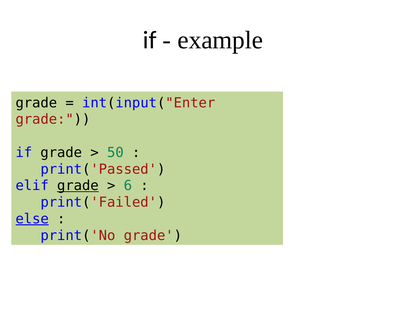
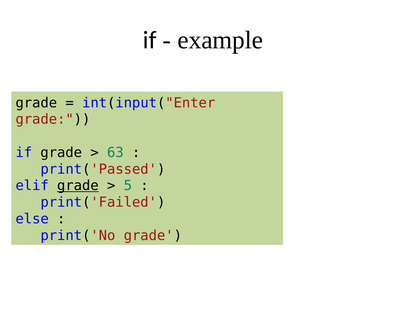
50: 50 -> 63
6: 6 -> 5
else underline: present -> none
